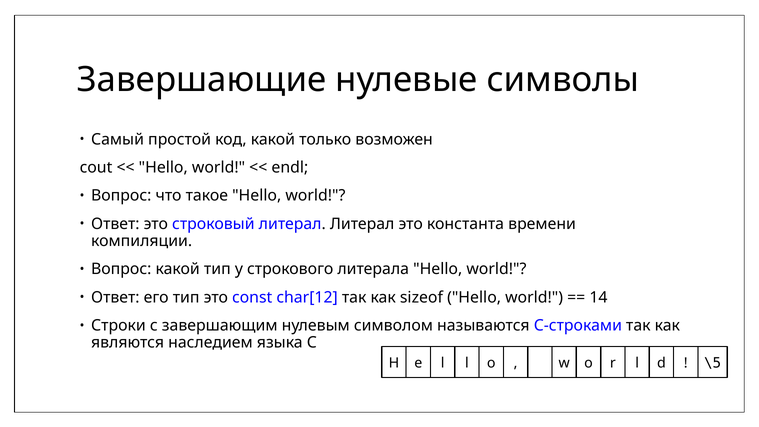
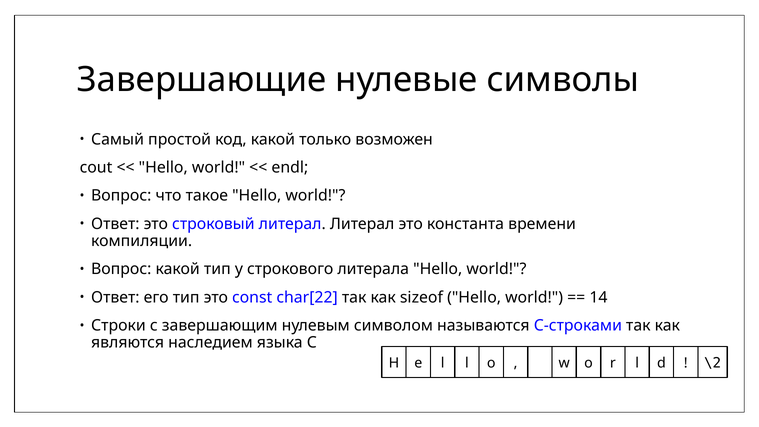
char[12: char[12 -> char[22
\5: \5 -> \2
